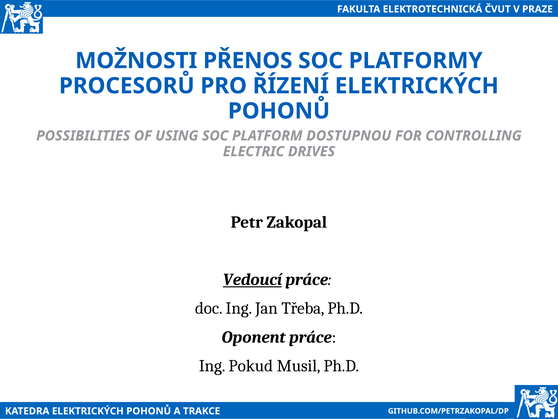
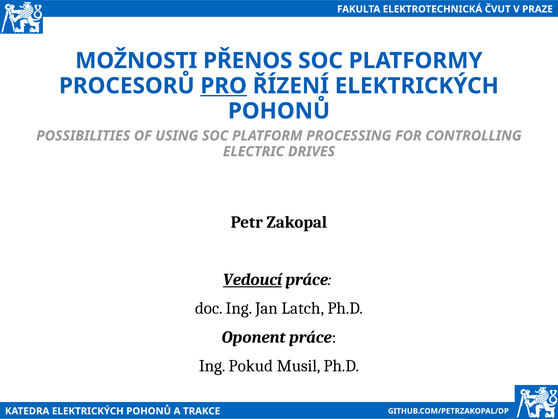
PRO underline: none -> present
DOSTUPNOU: DOSTUPNOU -> PROCESSING
Třeba: Třeba -> Latch
